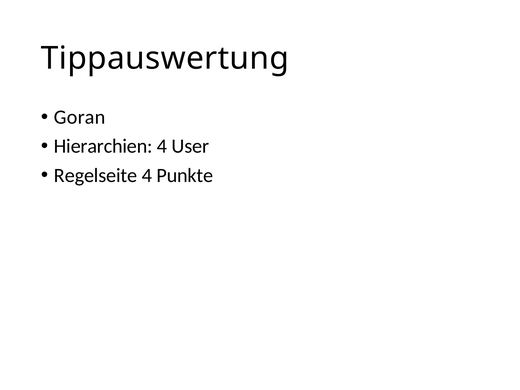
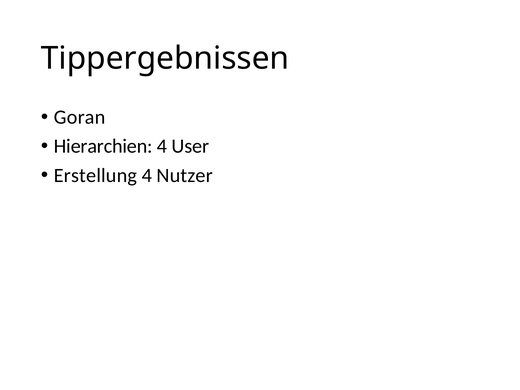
Tippauswertung: Tippauswertung -> Tippergebnissen
Regelseite: Regelseite -> Erstellung
Punkte: Punkte -> Nutzer
